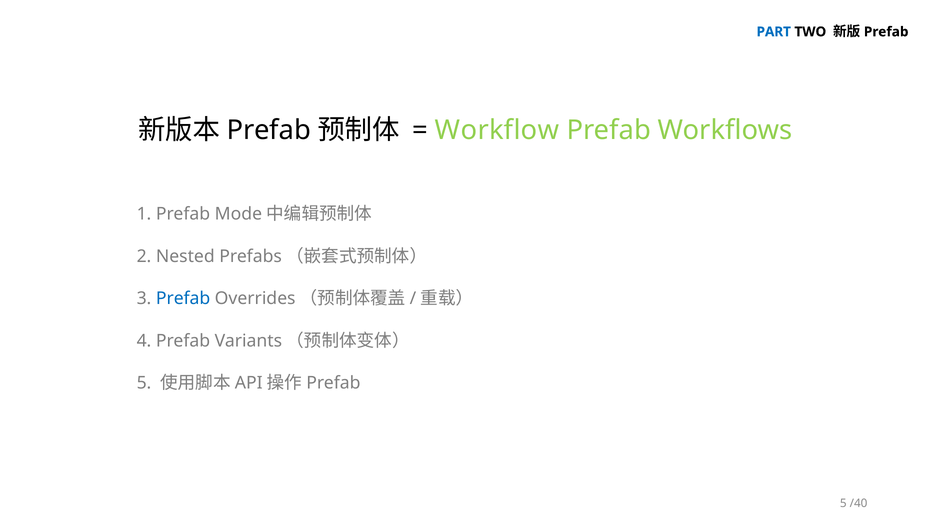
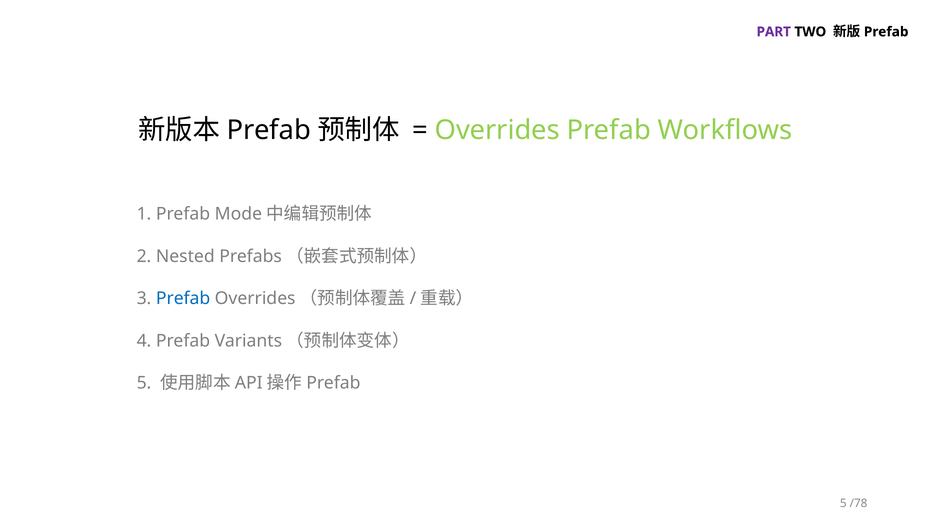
PART colour: blue -> purple
Workflow: Workflow -> Overrides
/40: /40 -> /78
